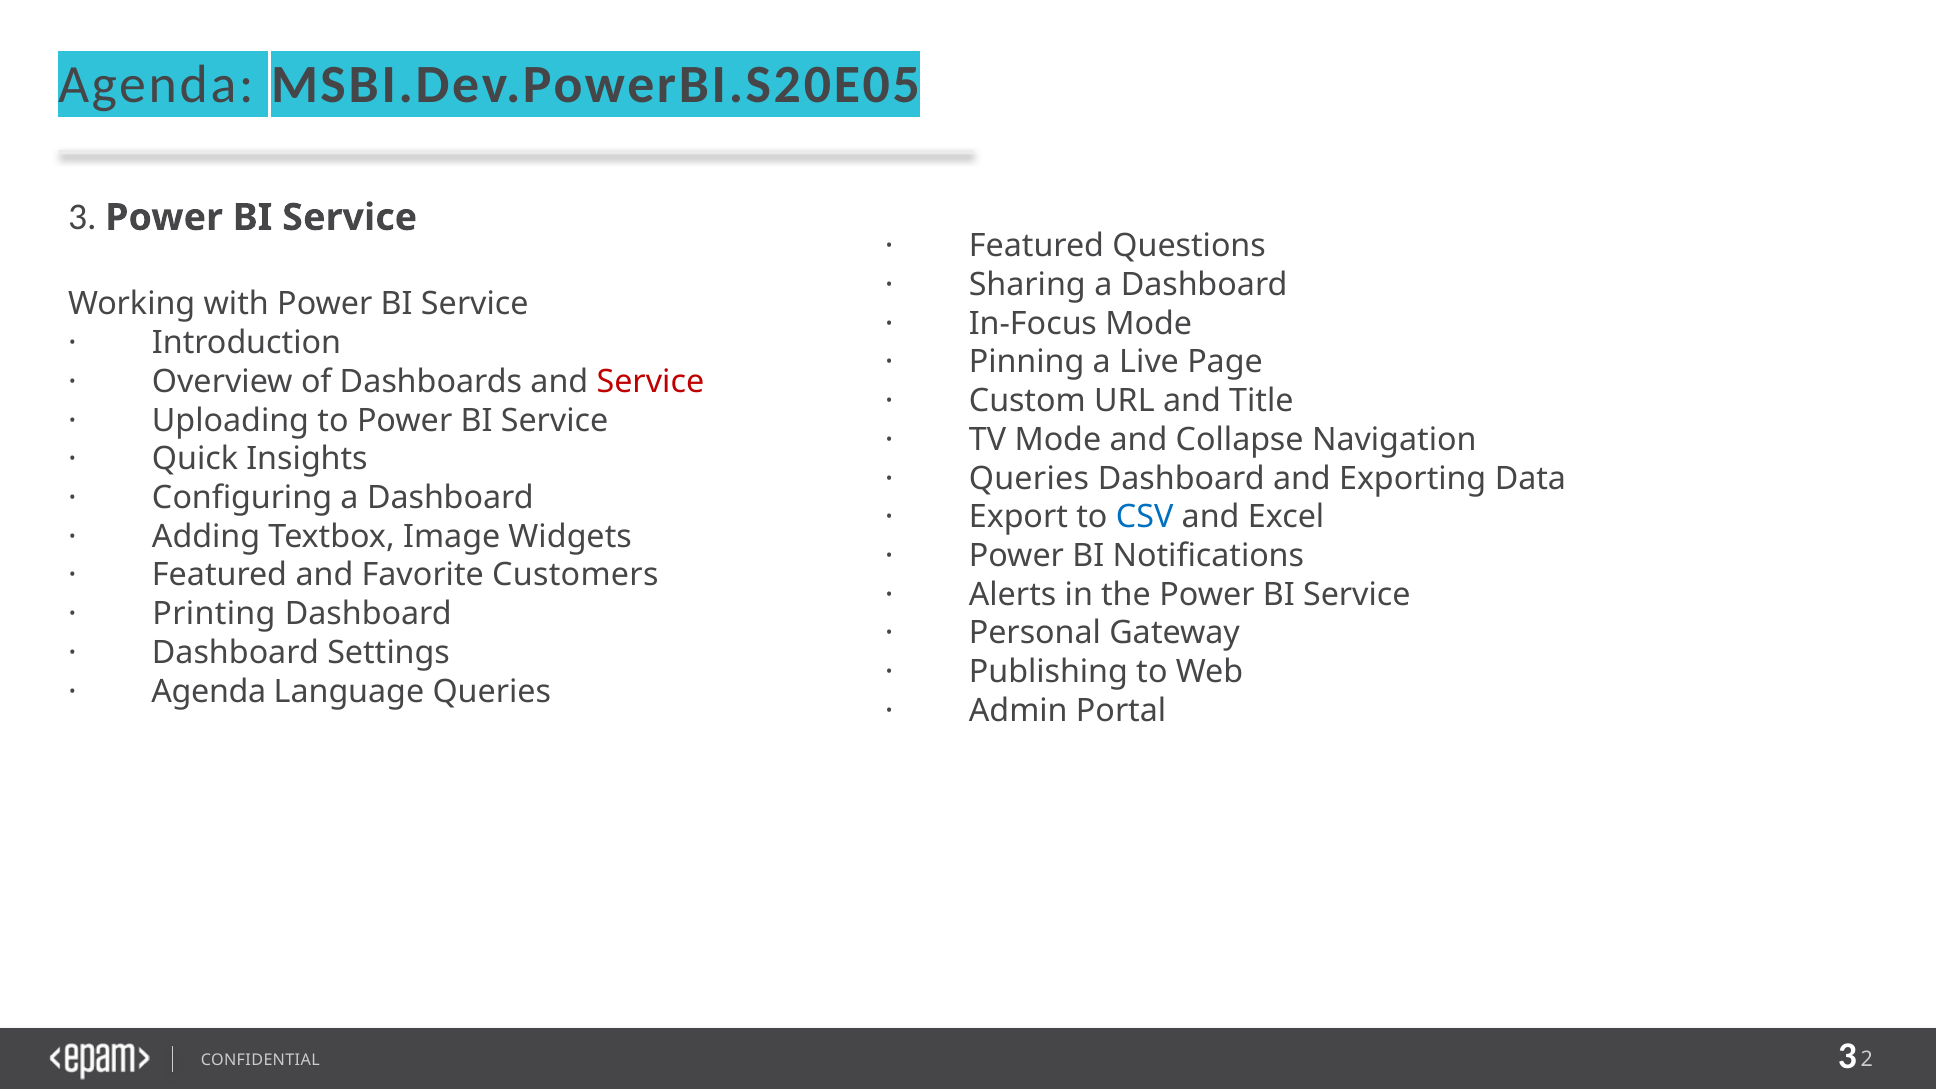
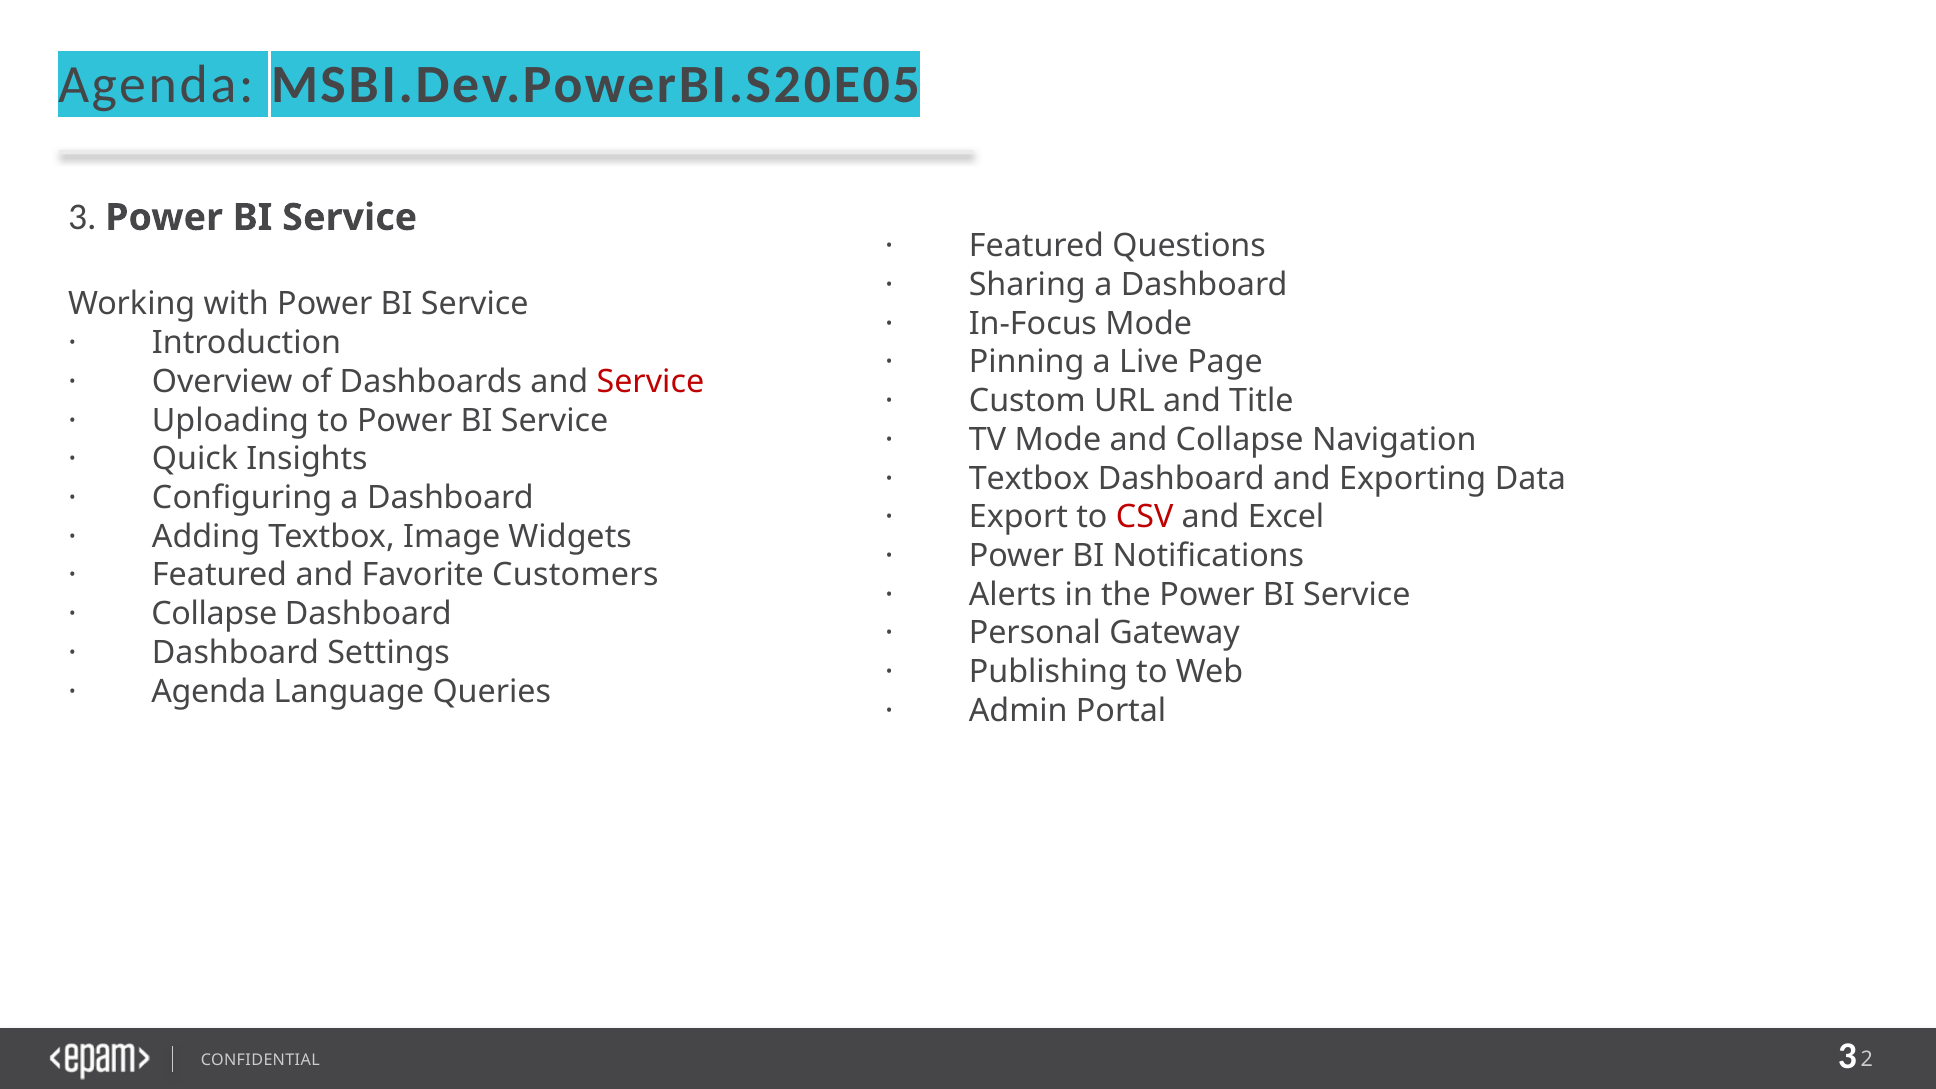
Queries at (1029, 478): Queries -> Textbox
CSV colour: blue -> red
Printing at (214, 614): Printing -> Collapse
